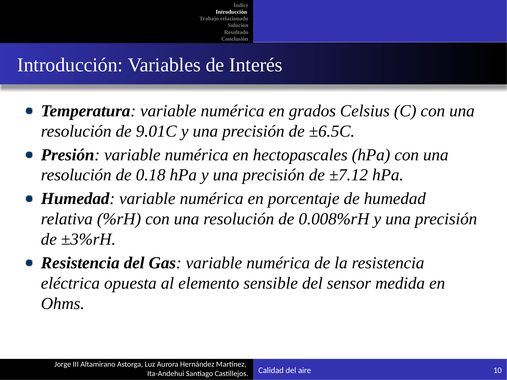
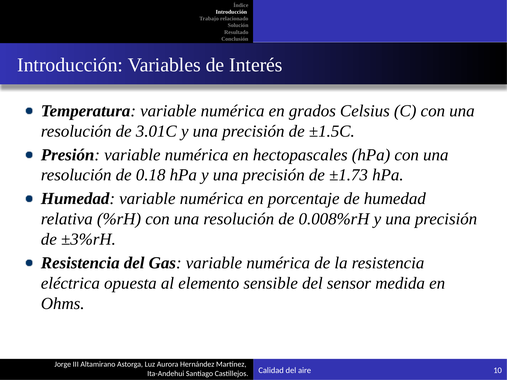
9.01C: 9.01C -> 3.01C
±6.5C: ±6.5C -> ±1.5C
±7.12: ±7.12 -> ±1.73
